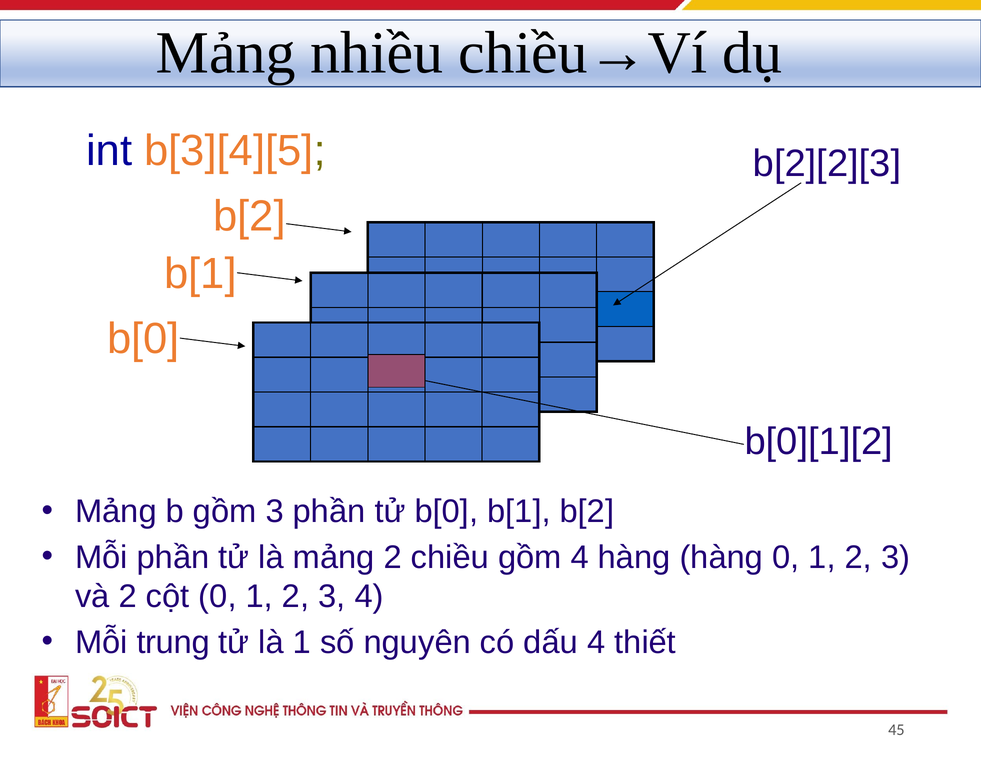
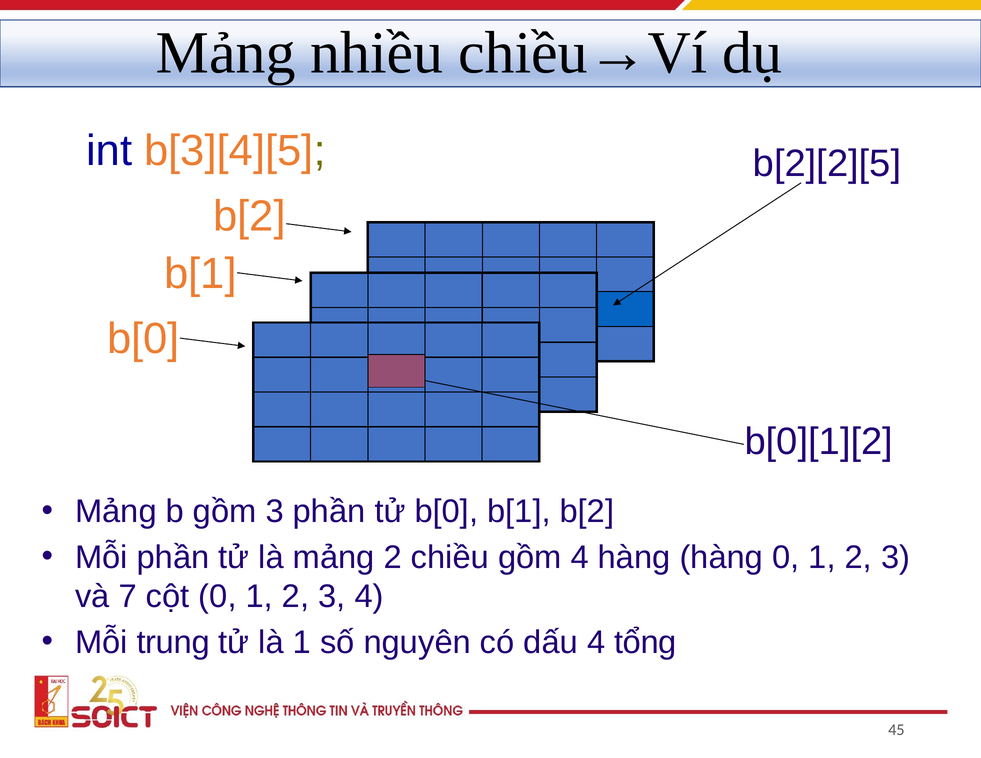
b[2][2][3: b[2][2][3 -> b[2][2][5
và 2: 2 -> 7
thiết: thiết -> tổng
